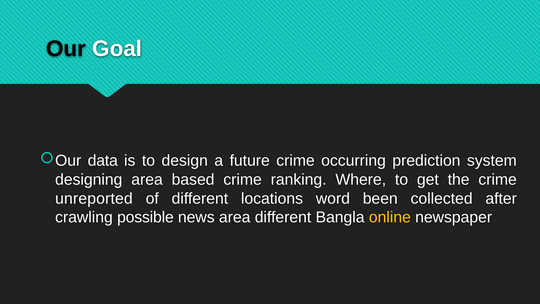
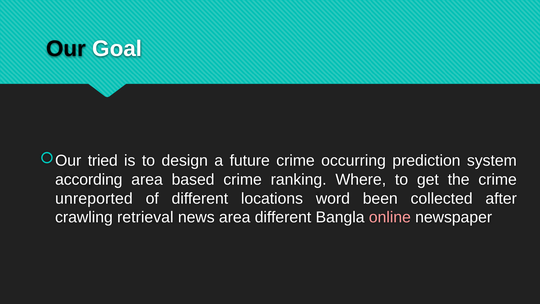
data: data -> tried
designing: designing -> according
possible: possible -> retrieval
online colour: yellow -> pink
